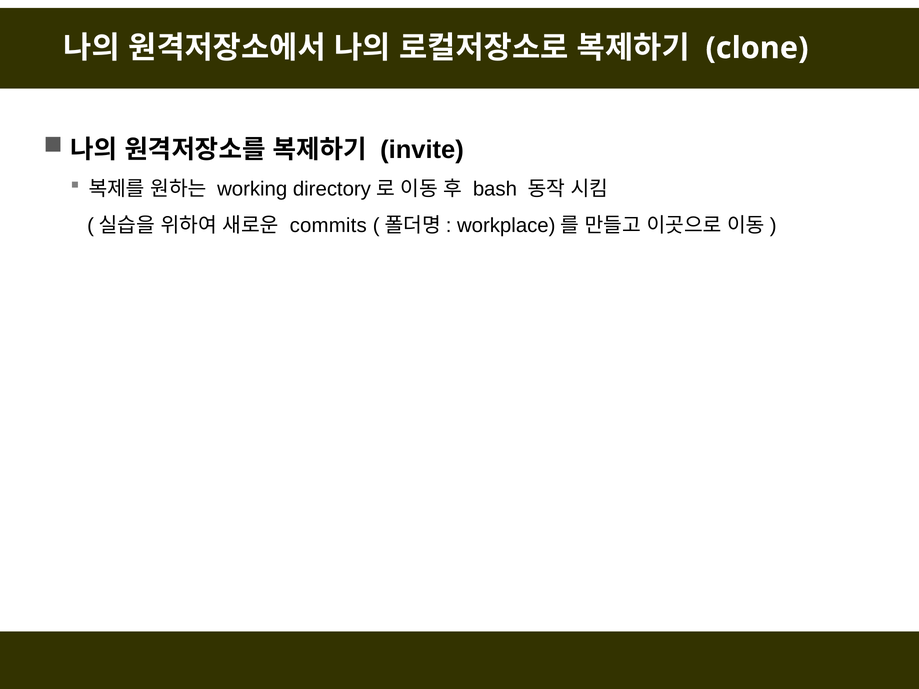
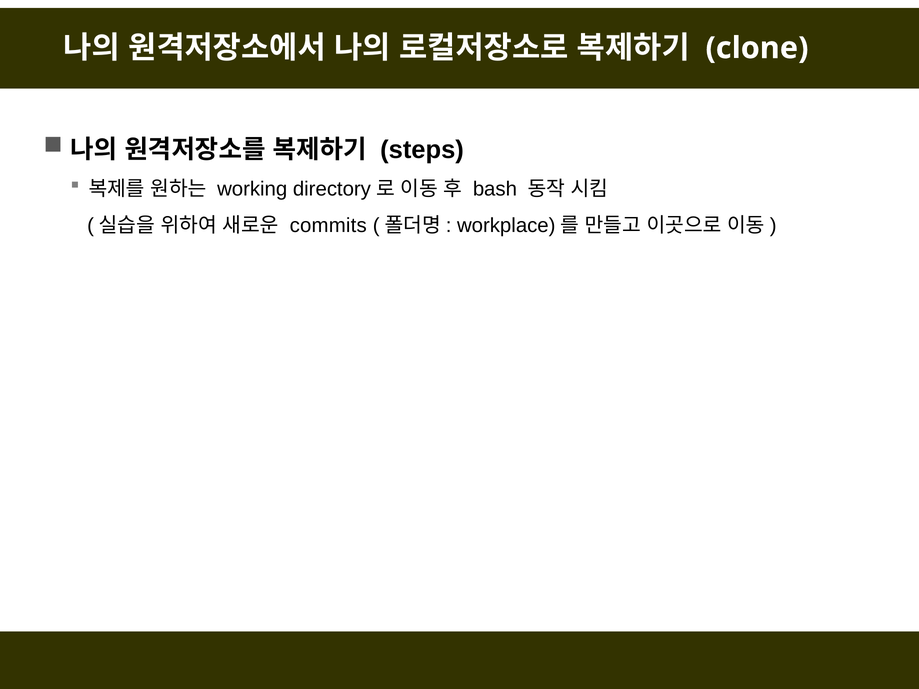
invite: invite -> steps
